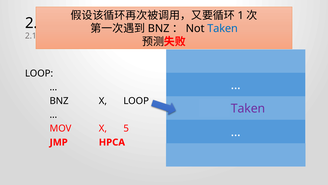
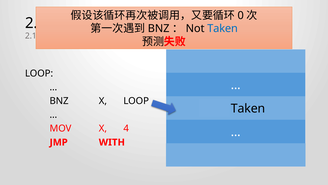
1: 1 -> 0
Taken at (248, 108) colour: purple -> black
5: 5 -> 4
HPCA: HPCA -> WITH
